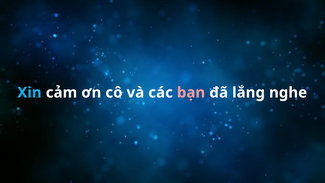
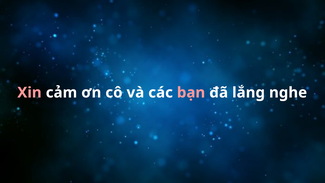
Xin colour: light blue -> pink
